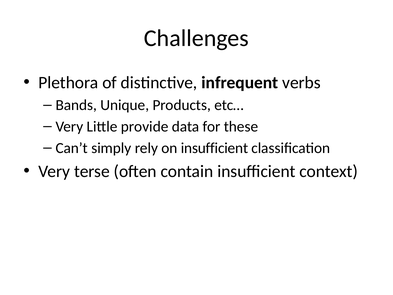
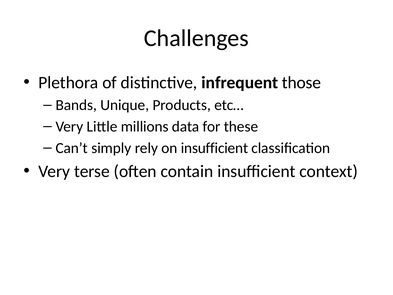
verbs: verbs -> those
provide: provide -> millions
